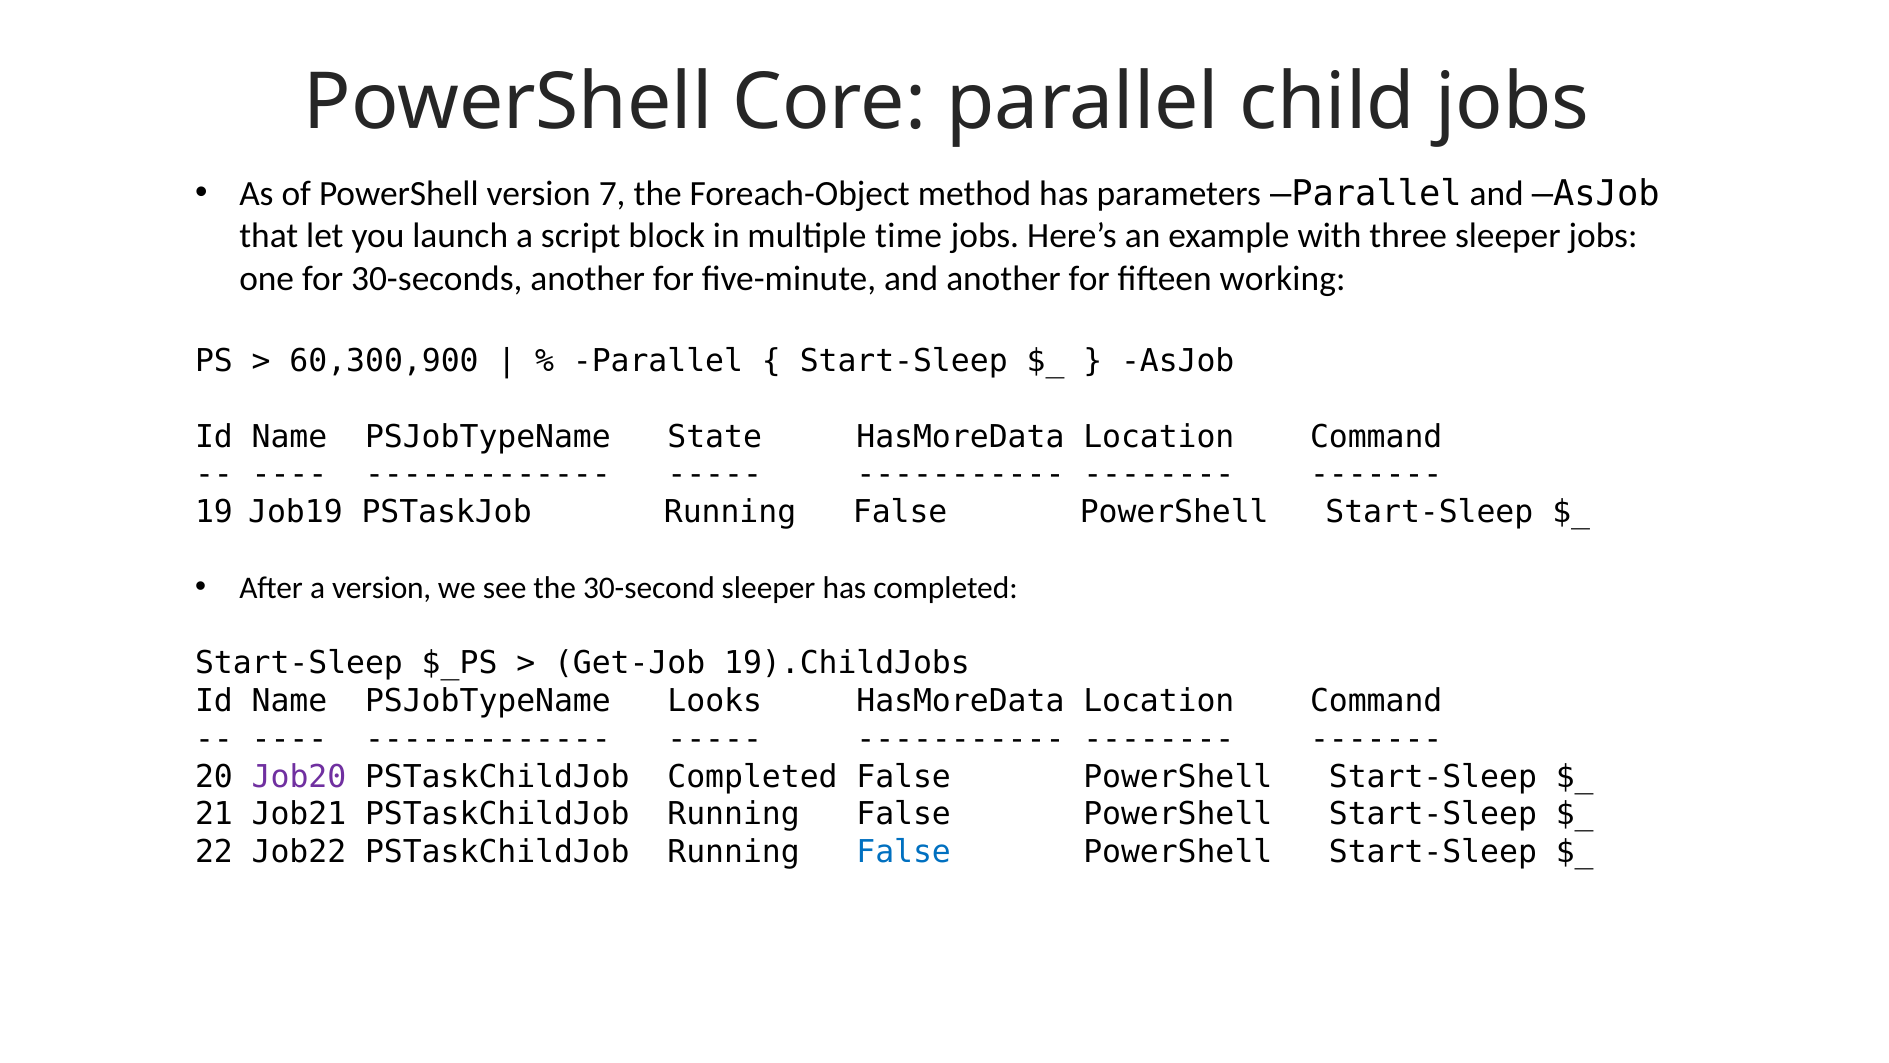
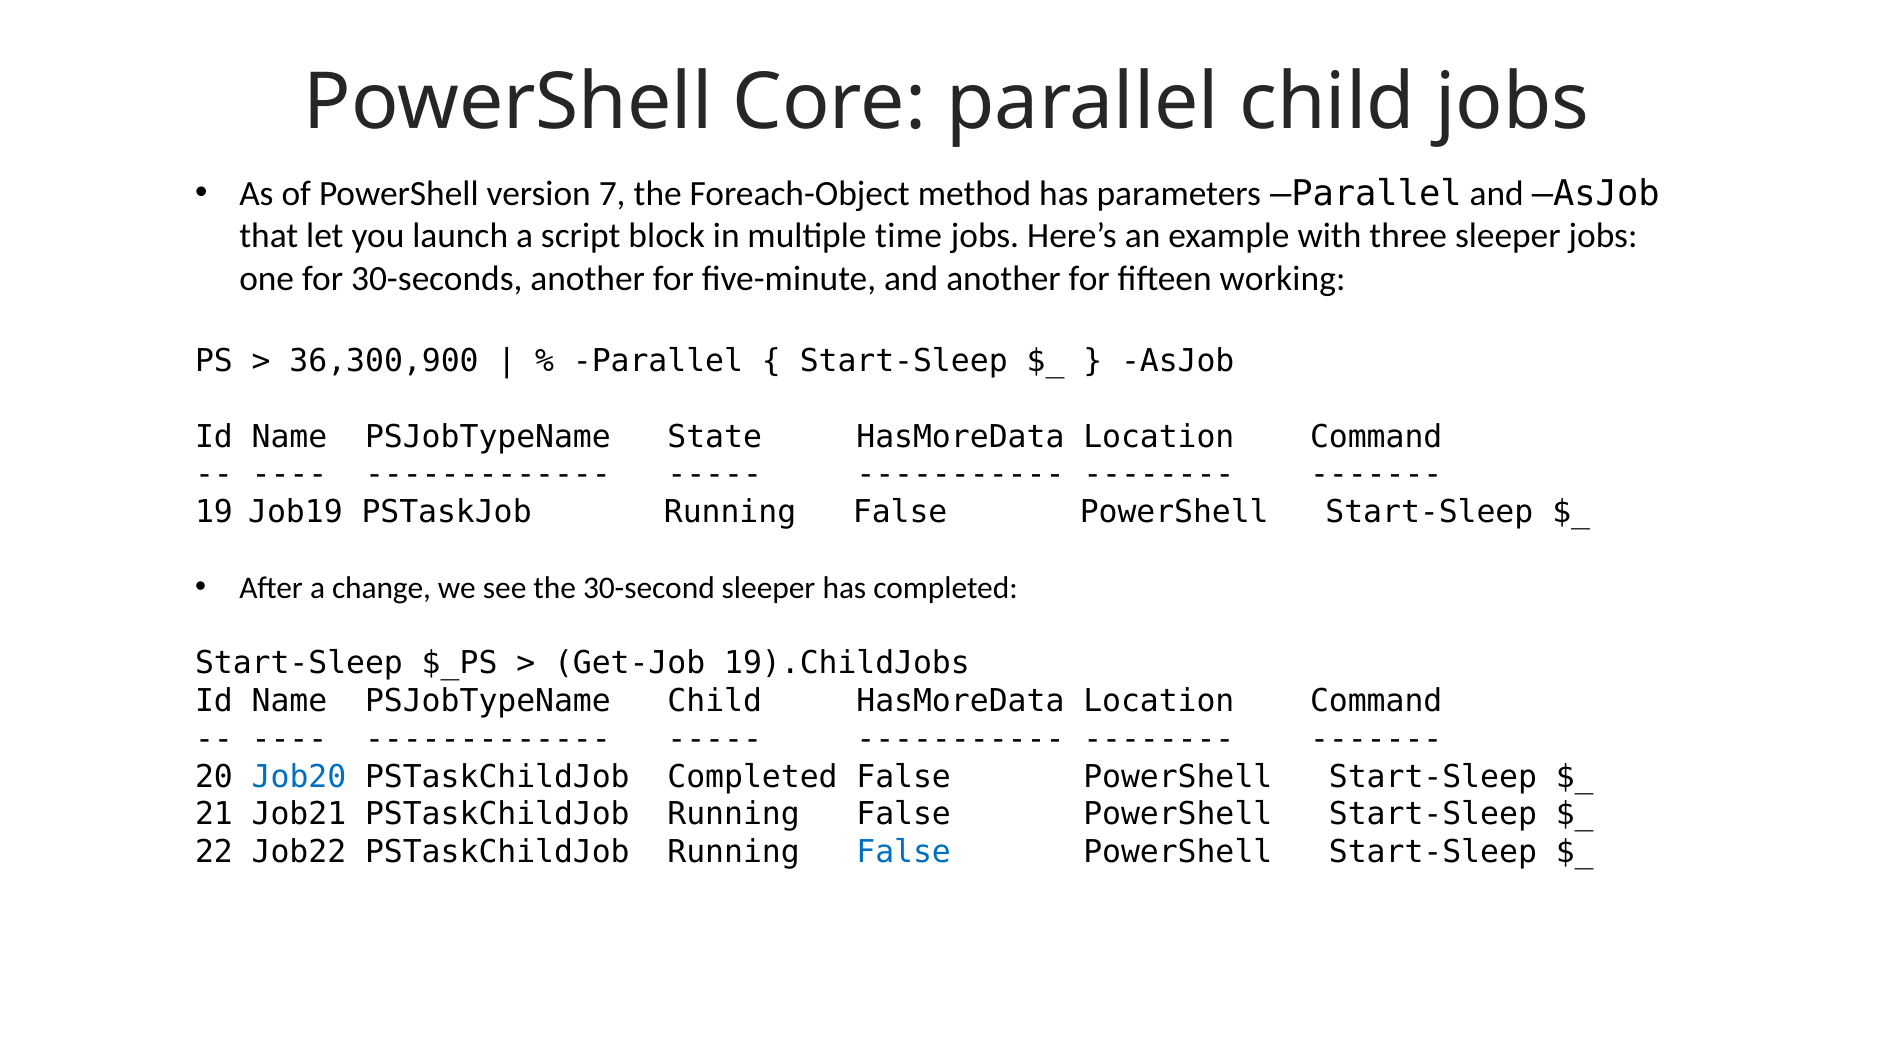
60,300,900: 60,300,900 -> 36,300,900
a version: version -> change
PSJobTypeName Looks: Looks -> Child
Job20 colour: purple -> blue
